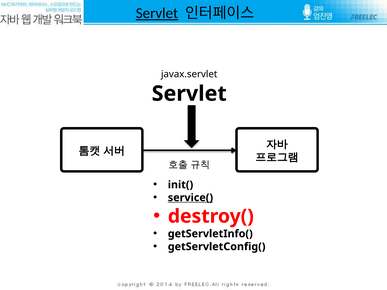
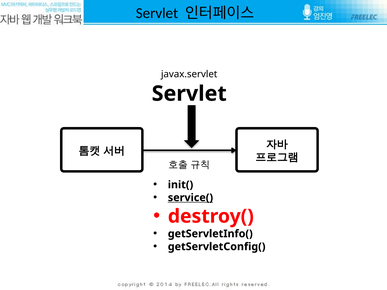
Servlet at (157, 13) underline: present -> none
